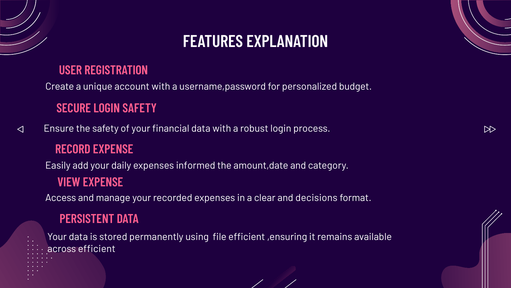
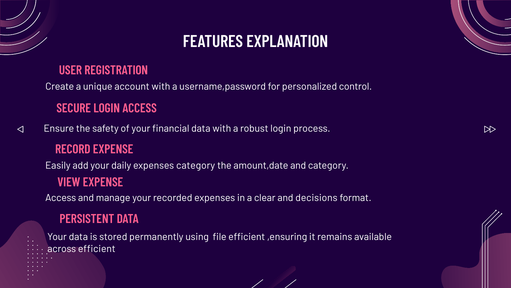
budget: budget -> control
LOGIN SAFETY: SAFETY -> ACCESS
expenses informed: informed -> category
